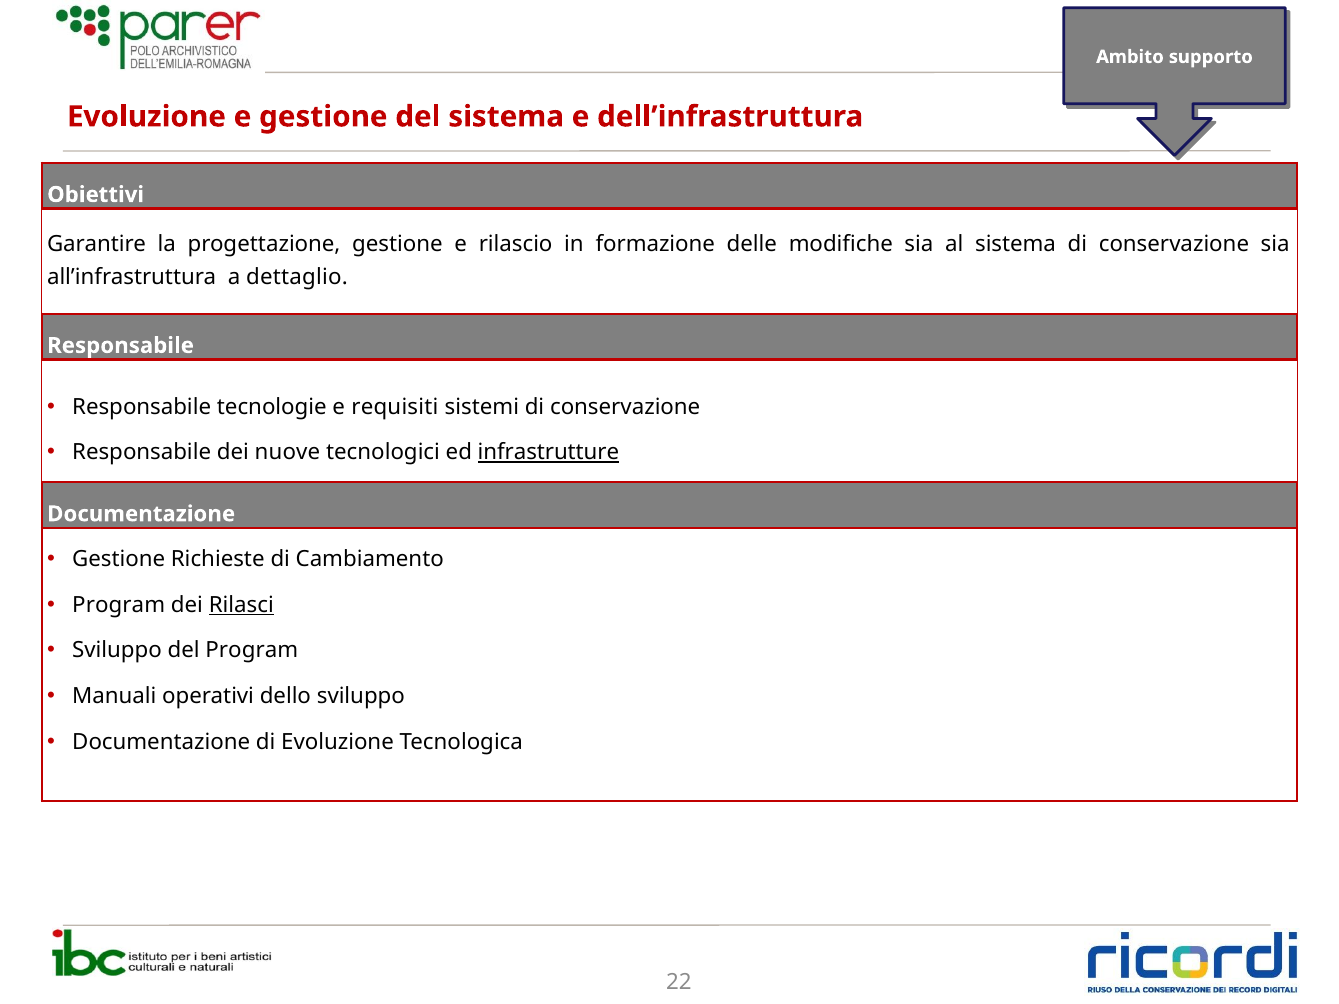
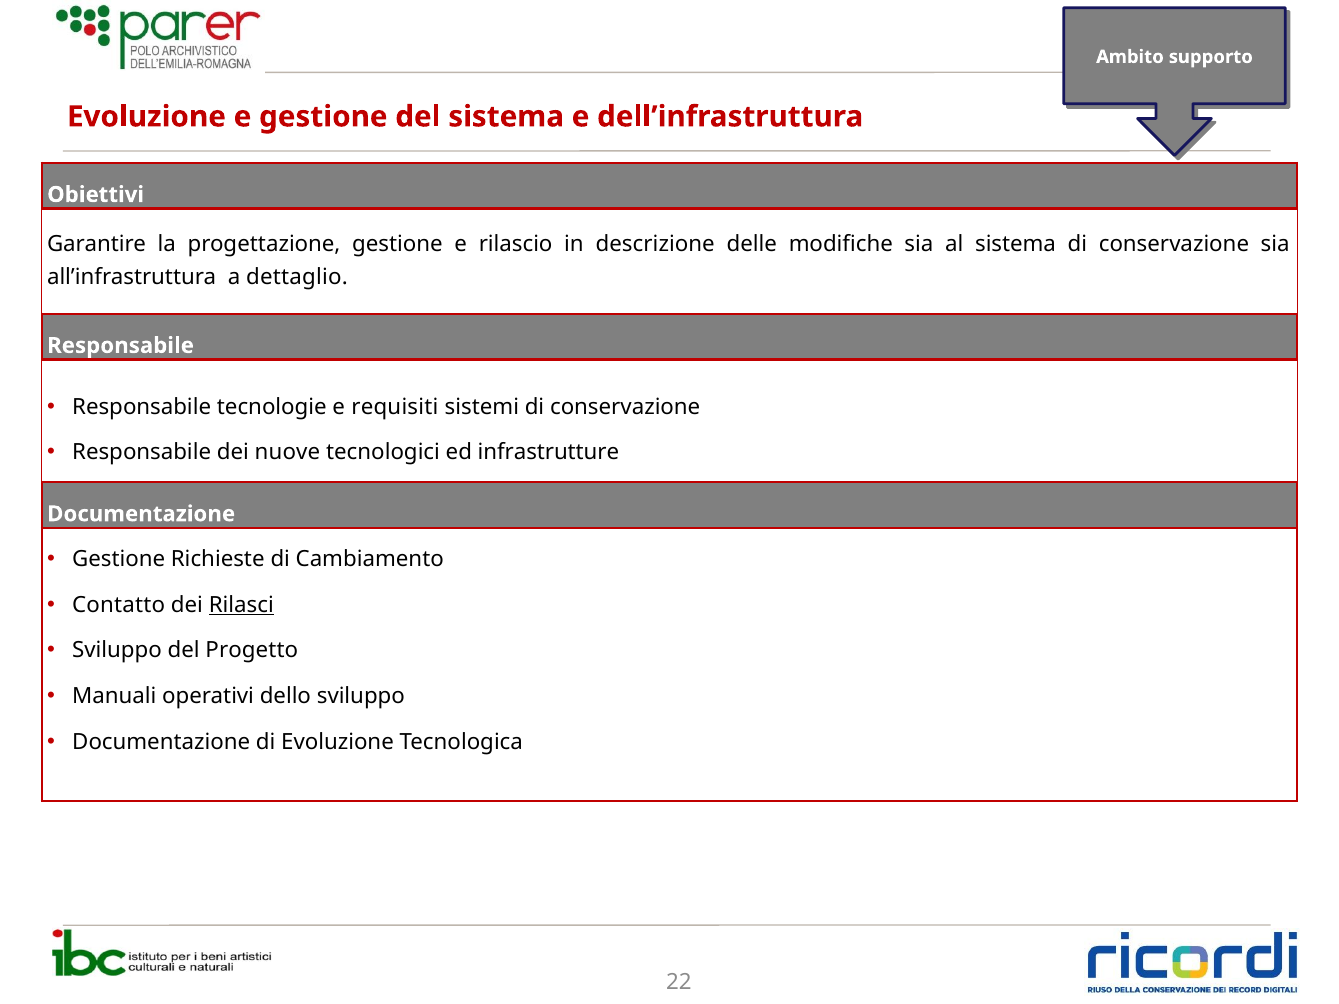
formazione: formazione -> descrizione
infrastrutture underline: present -> none
Program at (119, 605): Program -> Contatto
del Program: Program -> Progetto
